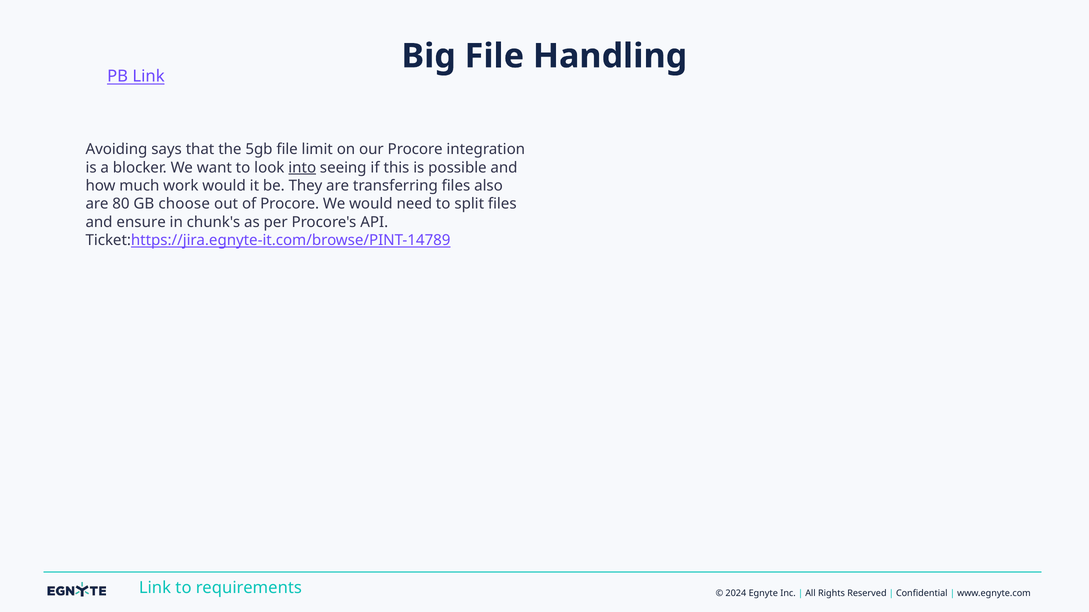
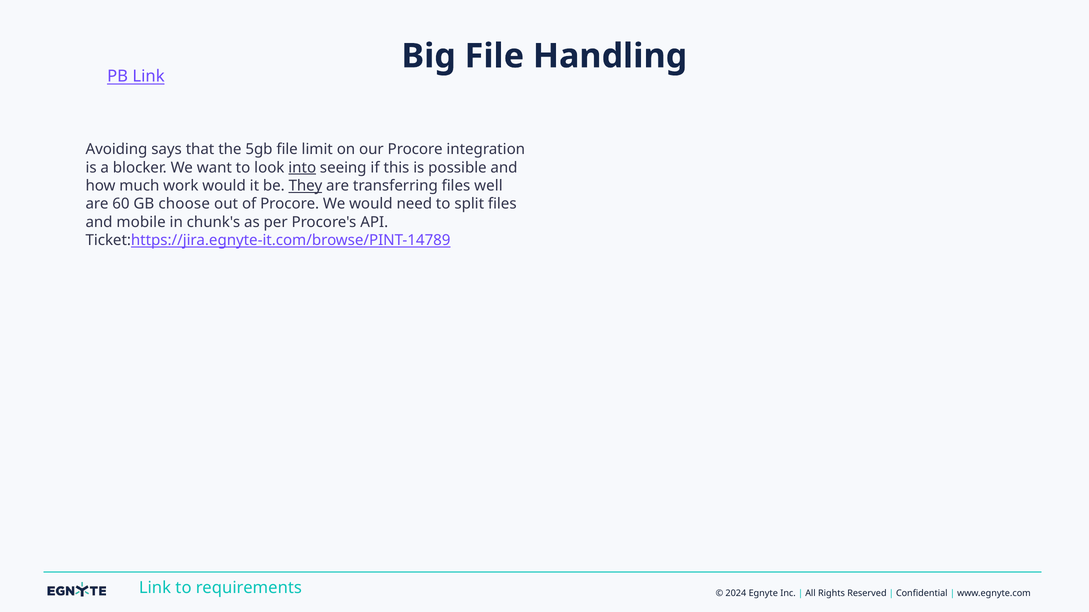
They underline: none -> present
also: also -> well
80: 80 -> 60
ensure: ensure -> mobile
